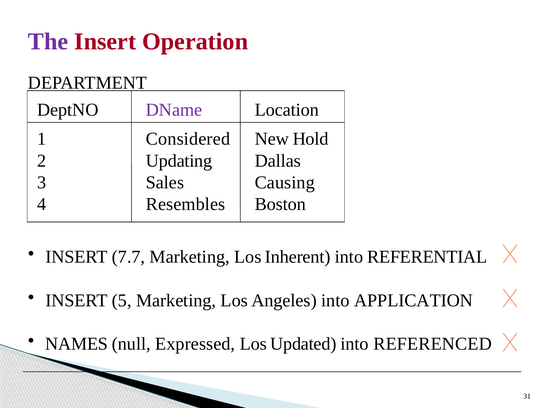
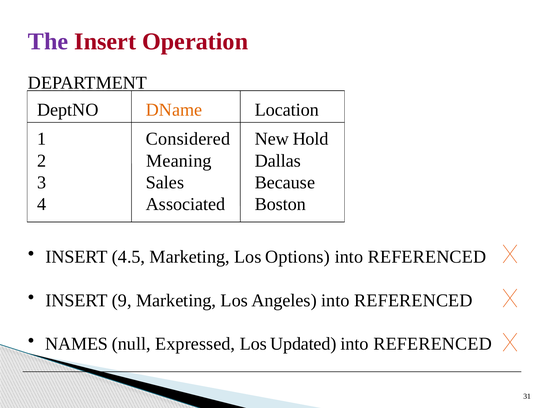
DName colour: purple -> orange
Updating: Updating -> Meaning
Causing: Causing -> Because
Resembles: Resembles -> Associated
7.7: 7.7 -> 4.5
Inherent: Inherent -> Options
REFERENTIAL at (427, 257): REFERENTIAL -> REFERENCED
5: 5 -> 9
Angeles into APPLICATION: APPLICATION -> REFERENCED
